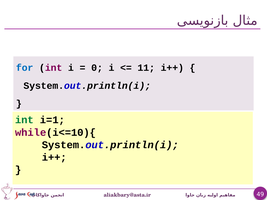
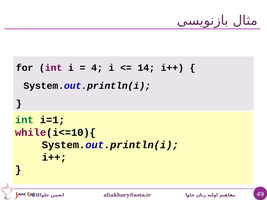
for colour: blue -> black
0: 0 -> 4
11: 11 -> 14
